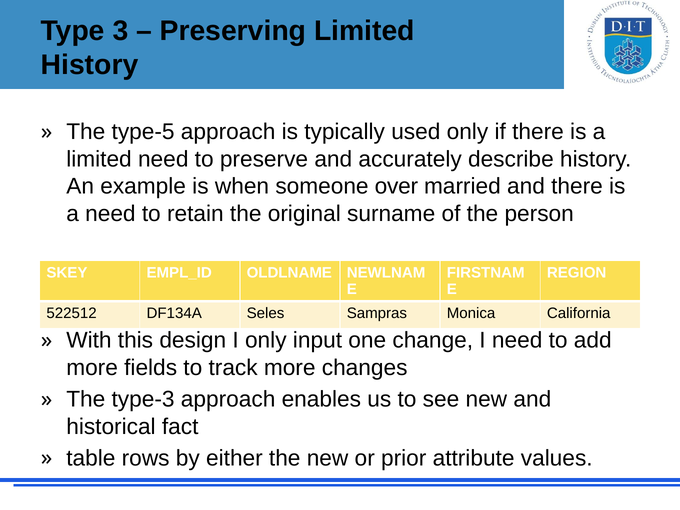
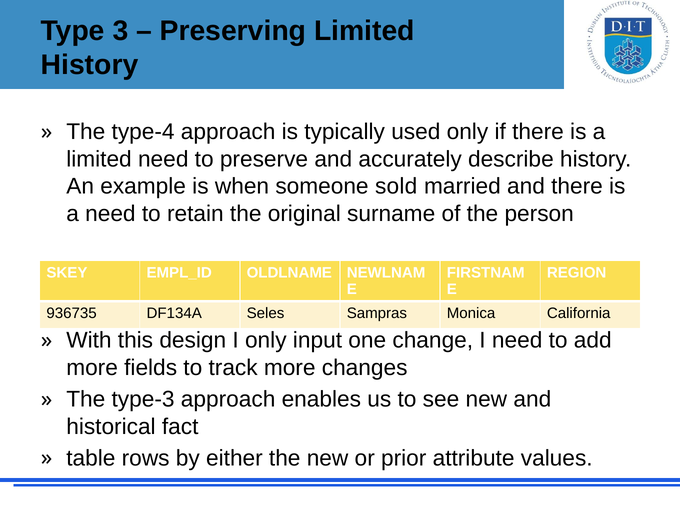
type-5: type-5 -> type-4
over: over -> sold
522512: 522512 -> 936735
